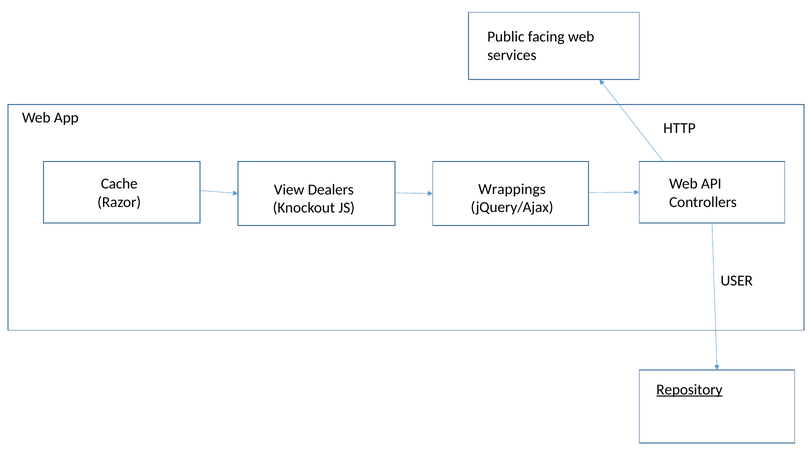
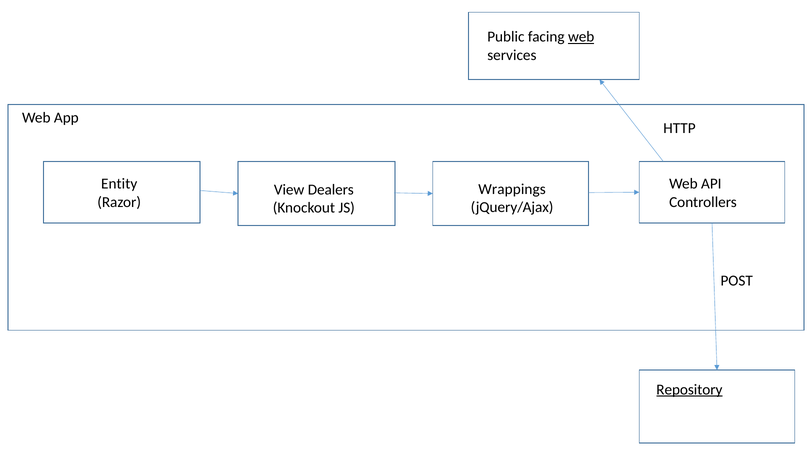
web at (581, 37) underline: none -> present
Cache: Cache -> Entity
USER: USER -> POST
